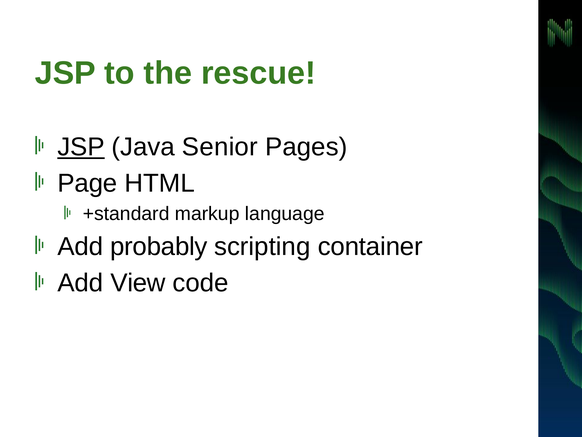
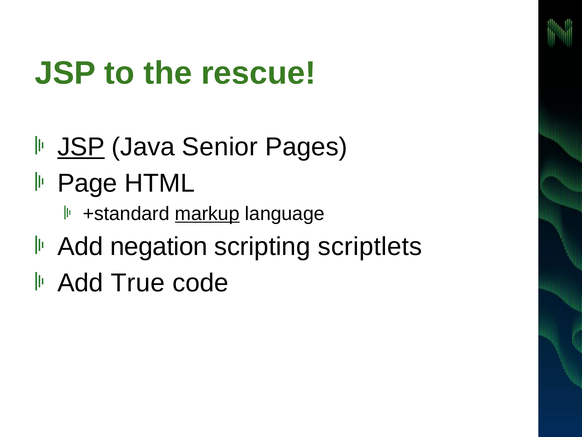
markup underline: none -> present
probably: probably -> negation
container: container -> scriptlets
View: View -> True
